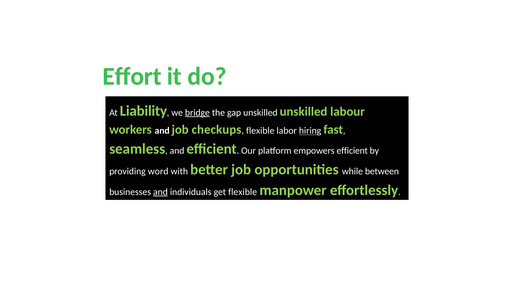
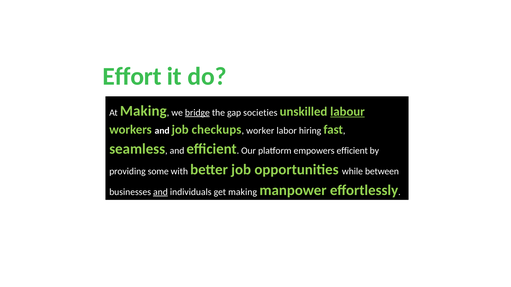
At Liability: Liability -> Making
gap unskilled: unskilled -> societies
labour underline: none -> present
flexible at (260, 131): flexible -> worker
hiring underline: present -> none
word: word -> some
get flexible: flexible -> making
